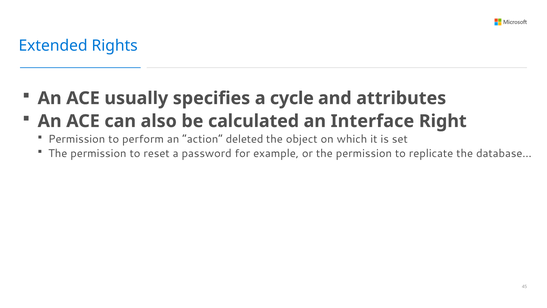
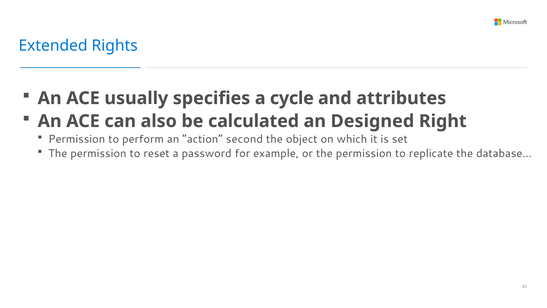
Interface: Interface -> Designed
deleted: deleted -> second
